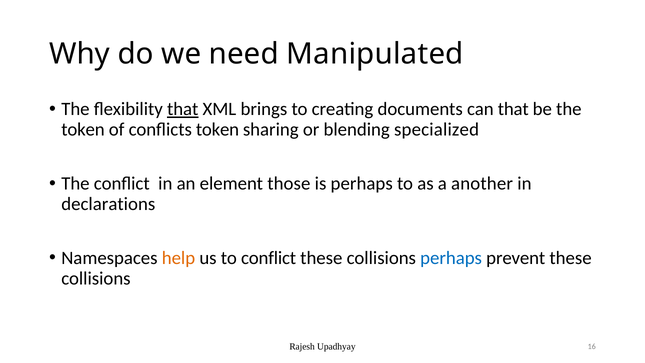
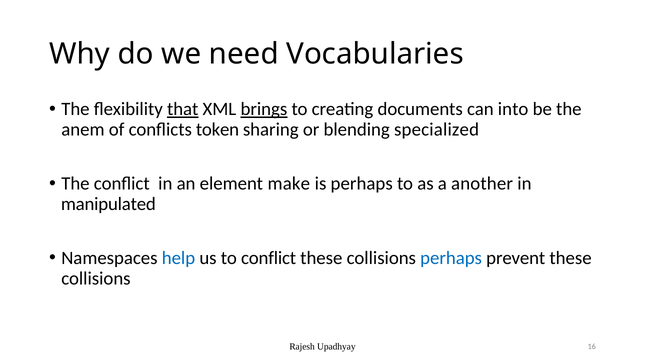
Manipulated: Manipulated -> Vocabularies
brings underline: none -> present
can that: that -> into
token at (83, 129): token -> anem
those: those -> make
declarations: declarations -> manipulated
help colour: orange -> blue
